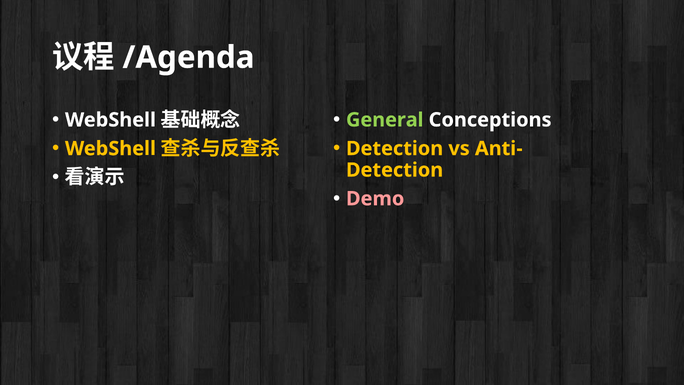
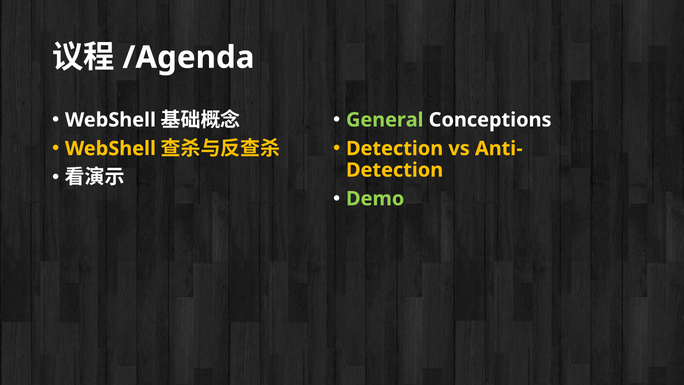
Demo colour: pink -> light green
